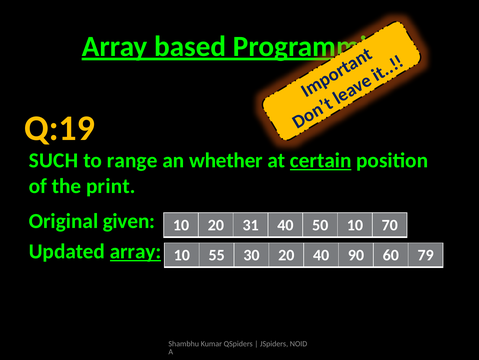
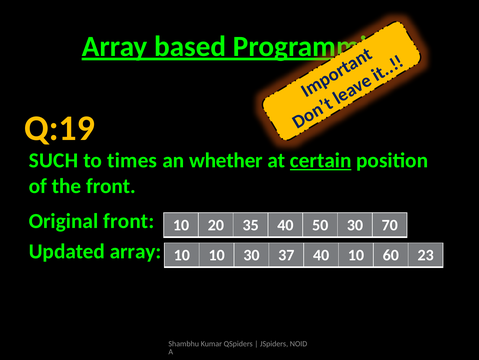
range: range -> times
the print: print -> front
Original given: given -> front
31: 31 -> 35
50 10: 10 -> 30
array at (136, 251) underline: present -> none
10 55: 55 -> 10
30 20: 20 -> 37
40 90: 90 -> 10
79: 79 -> 23
